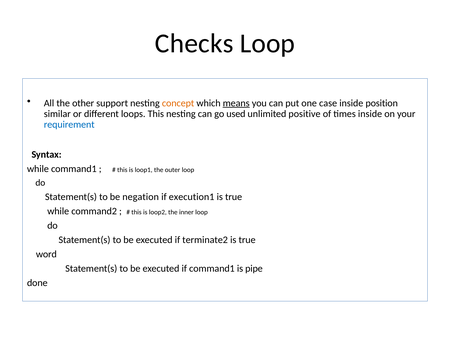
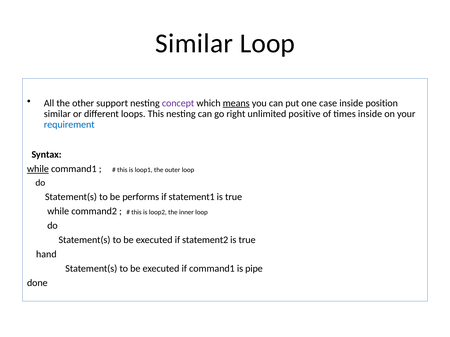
Checks at (194, 44): Checks -> Similar
concept colour: orange -> purple
used: used -> right
while at (38, 169) underline: none -> present
negation: negation -> performs
execution1: execution1 -> statement1
terminate2: terminate2 -> statement2
word: word -> hand
